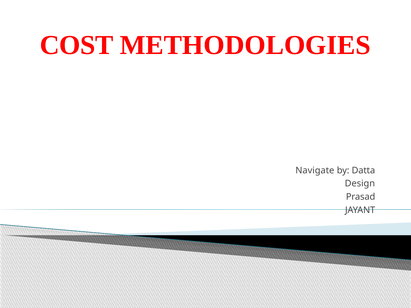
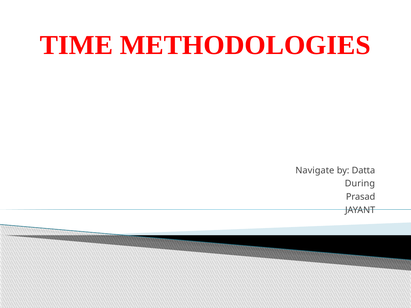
COST: COST -> TIME
Design: Design -> During
